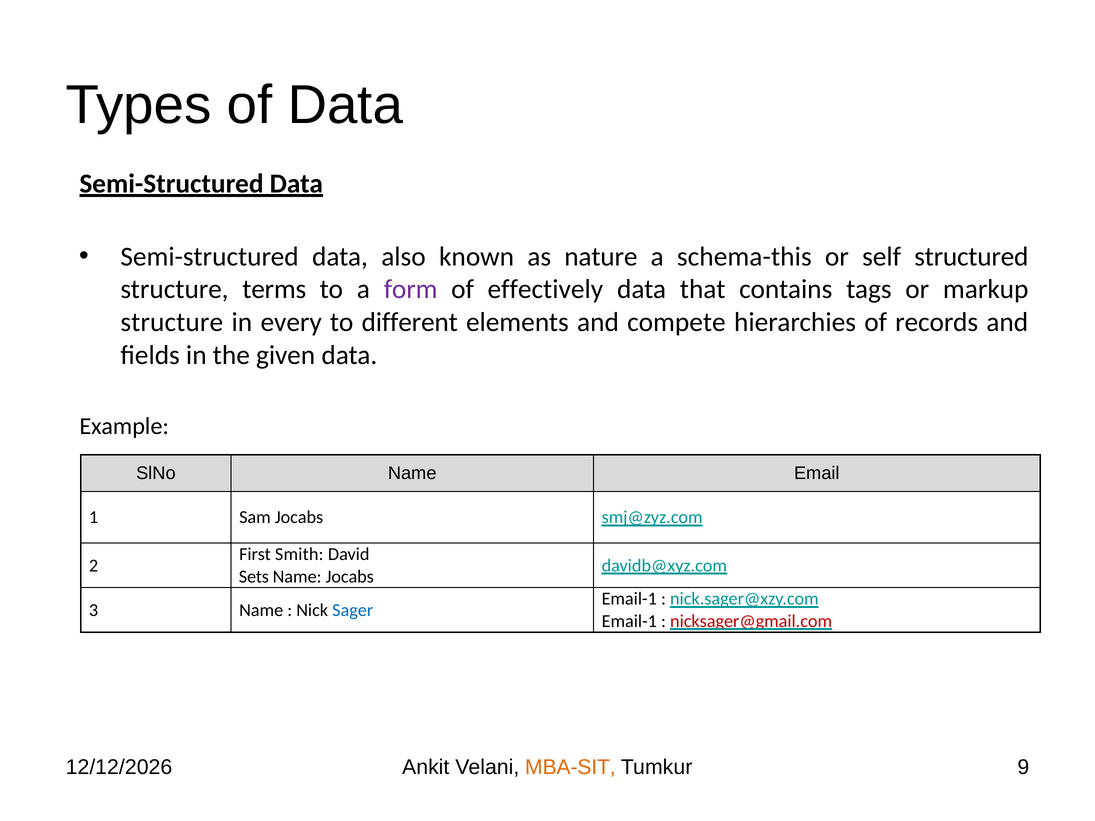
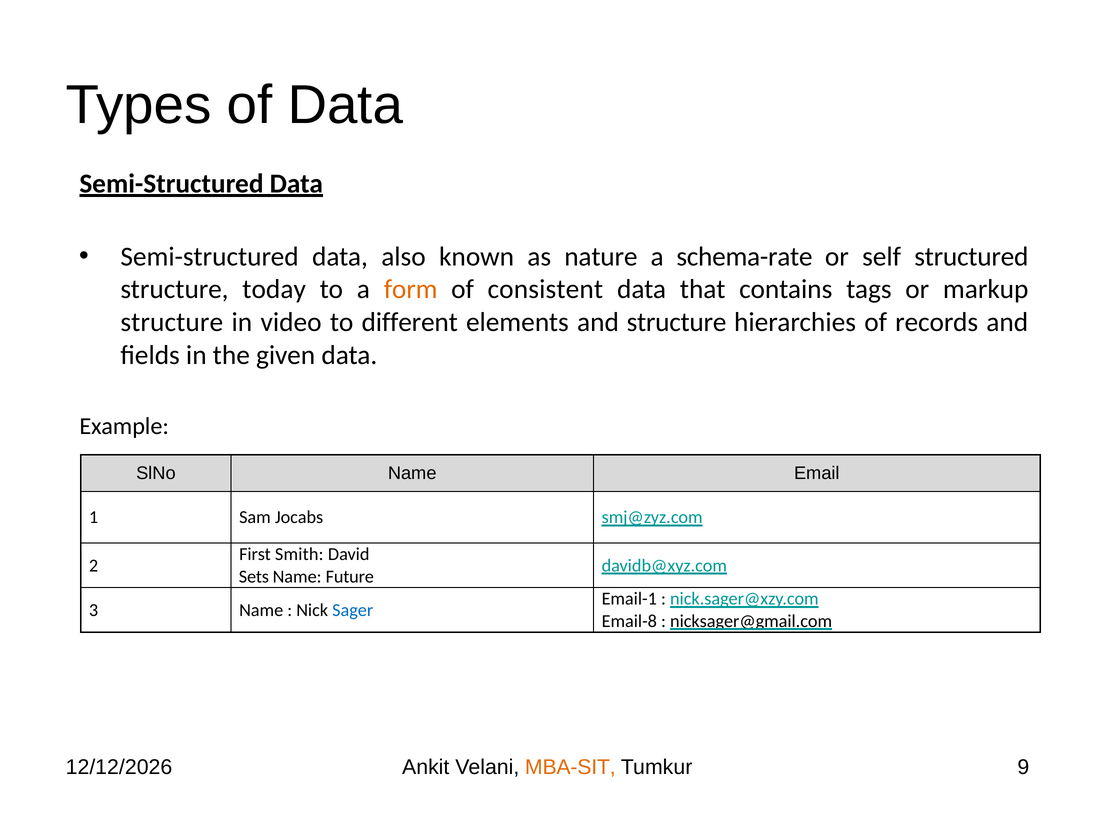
schema-this: schema-this -> schema-rate
terms: terms -> today
form colour: purple -> orange
effectively: effectively -> consistent
every: every -> video
and compete: compete -> structure
Name Jocabs: Jocabs -> Future
Email-1 at (629, 621): Email-1 -> Email-8
nicksager@gmail.com colour: red -> black
